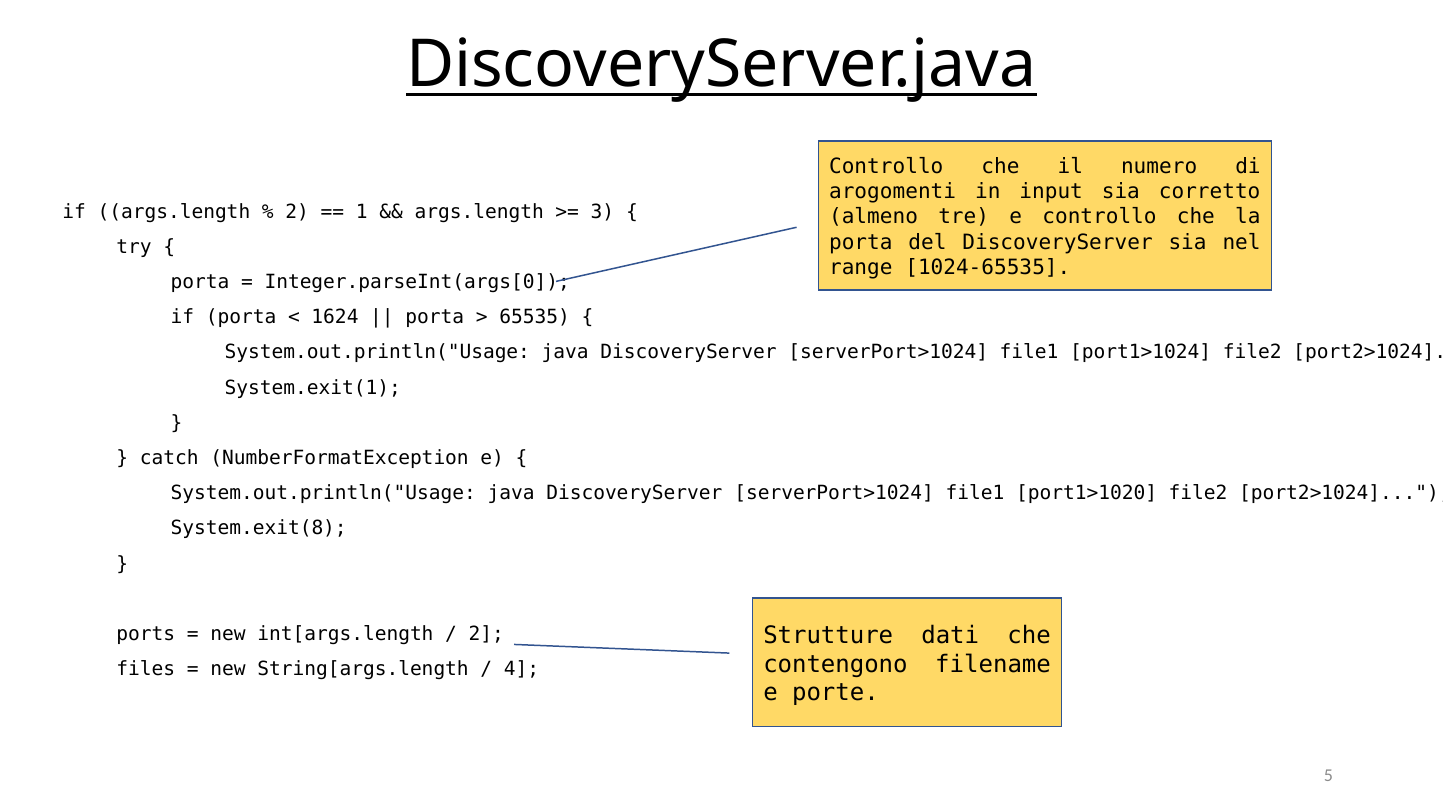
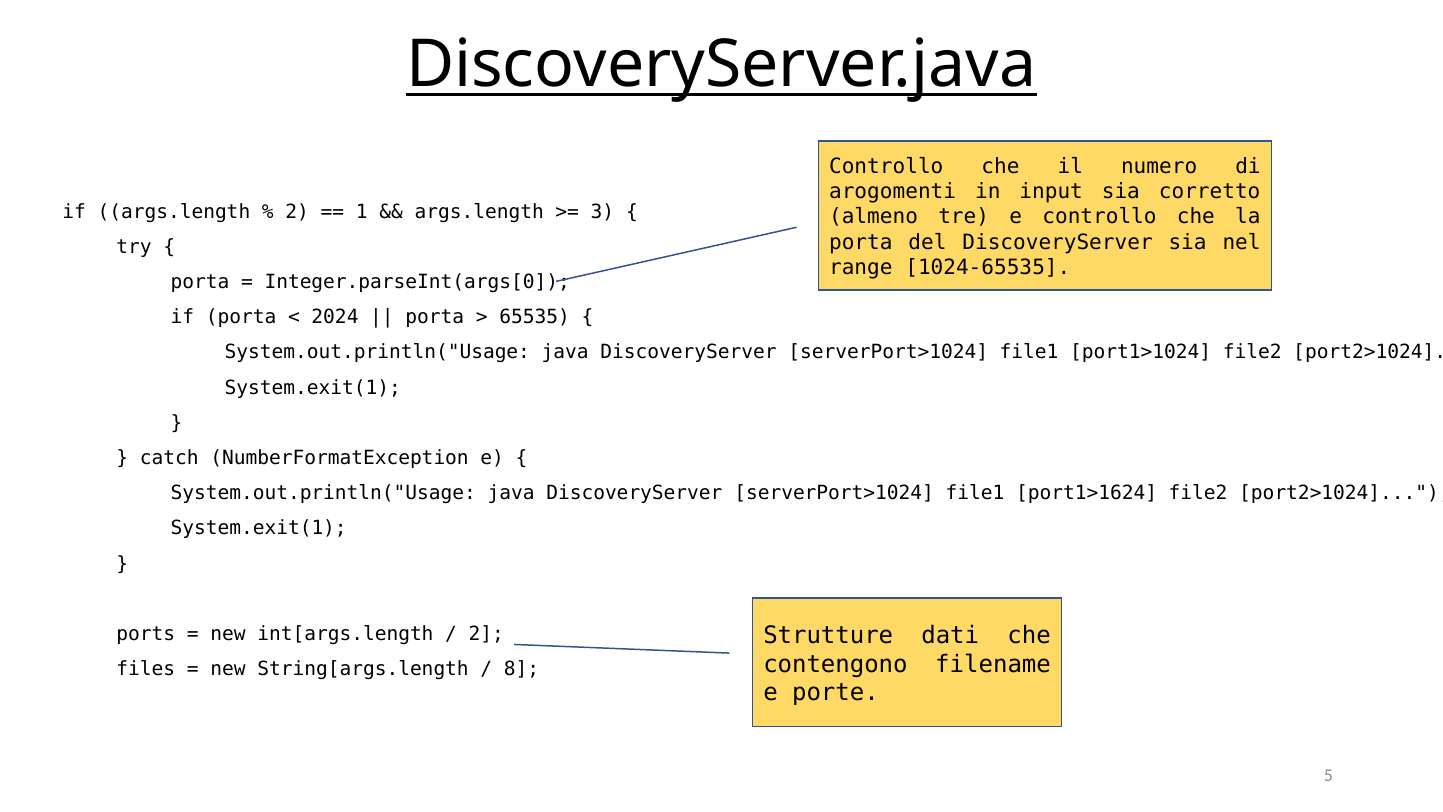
1624: 1624 -> 2024
port1>1020: port1>1020 -> port1>1624
System.exit(8 at (259, 528): System.exit(8 -> System.exit(1
4: 4 -> 8
